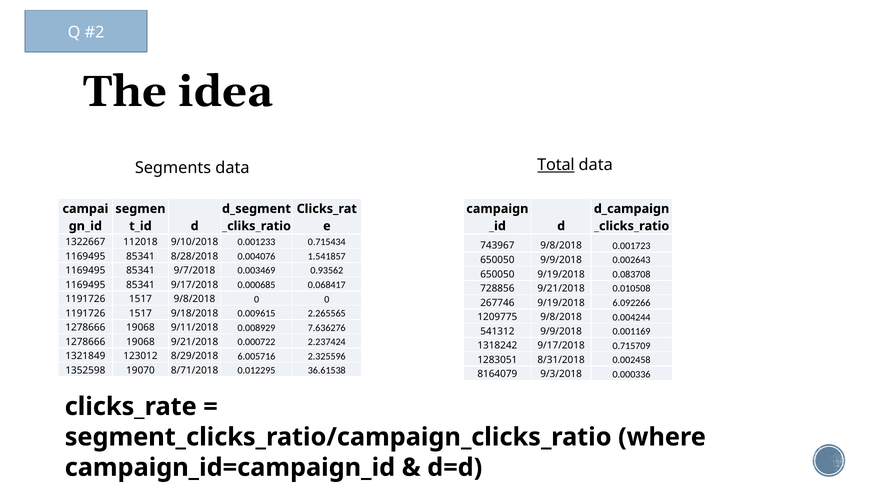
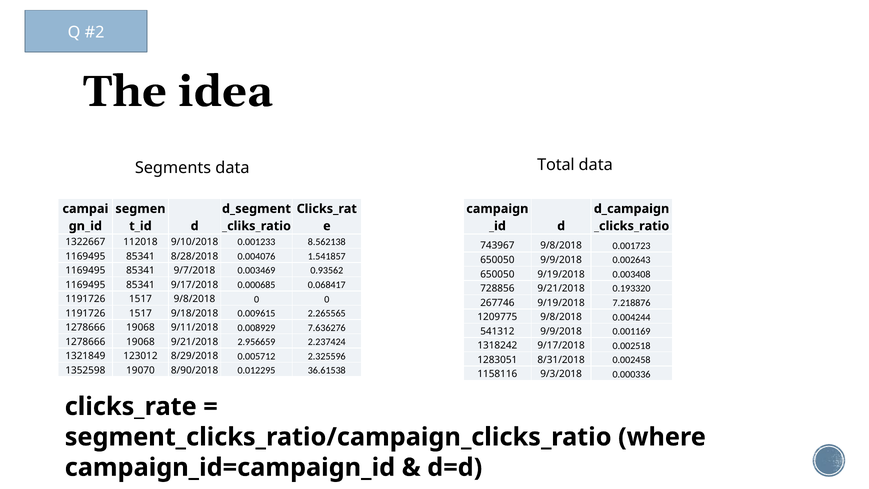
Total underline: present -> none
0.715434: 0.715434 -> 8.562138
0.083708: 0.083708 -> 0.003408
0.010508: 0.010508 -> 0.193320
6.092266: 6.092266 -> 7.218876
0.000722: 0.000722 -> 2.956659
0.715709: 0.715709 -> 0.002518
6.005716: 6.005716 -> 0.005712
8/71/2018: 8/71/2018 -> 8/90/2018
8164079: 8164079 -> 1158116
